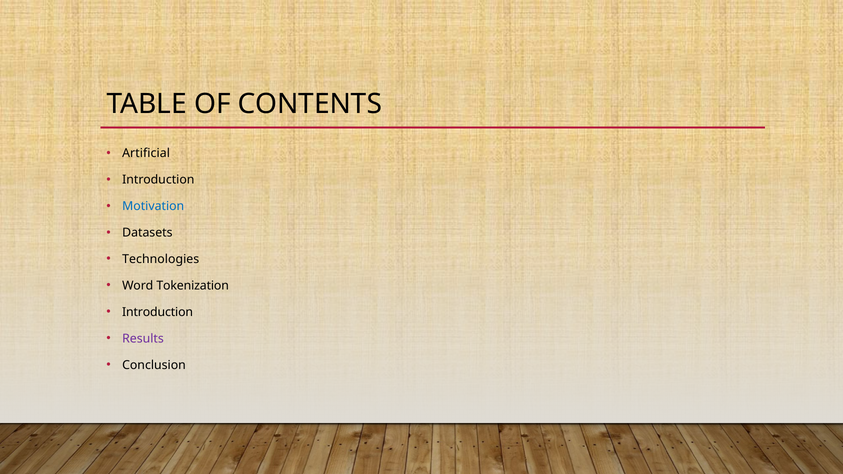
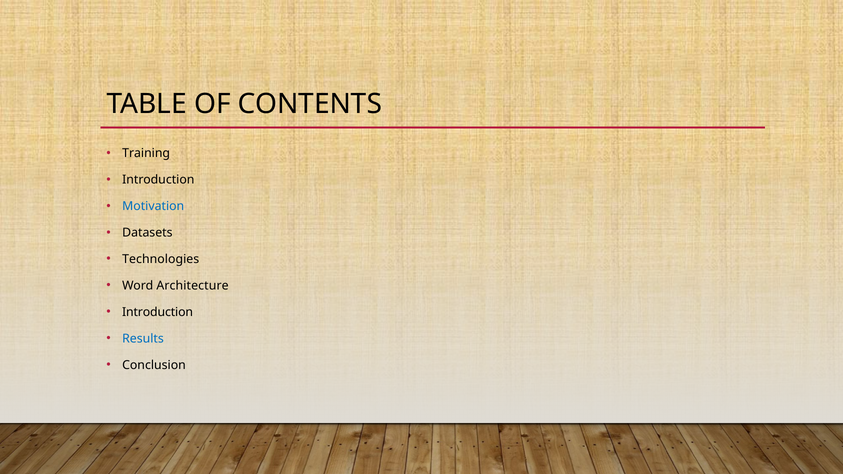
Artificial: Artificial -> Training
Tokenization: Tokenization -> Architecture
Results colour: purple -> blue
